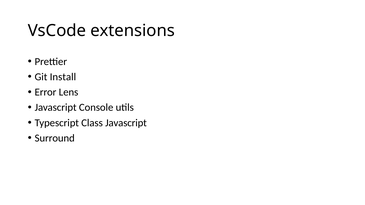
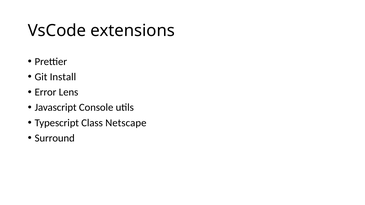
Class Javascript: Javascript -> Netscape
